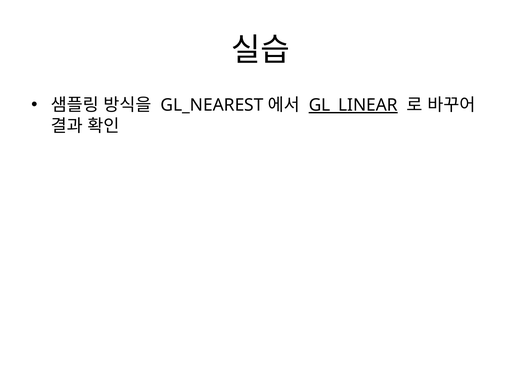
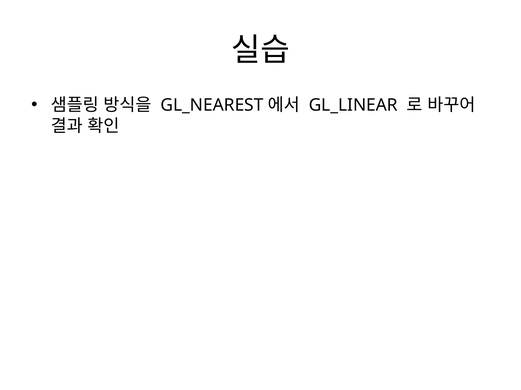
GL_LINEAR underline: present -> none
